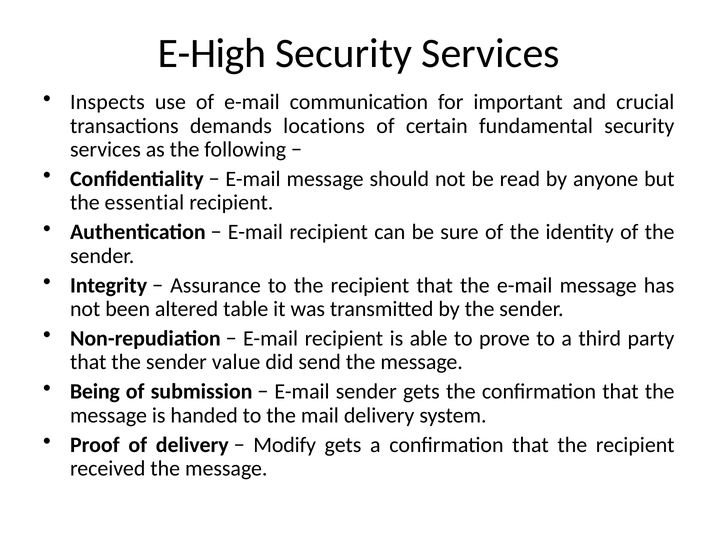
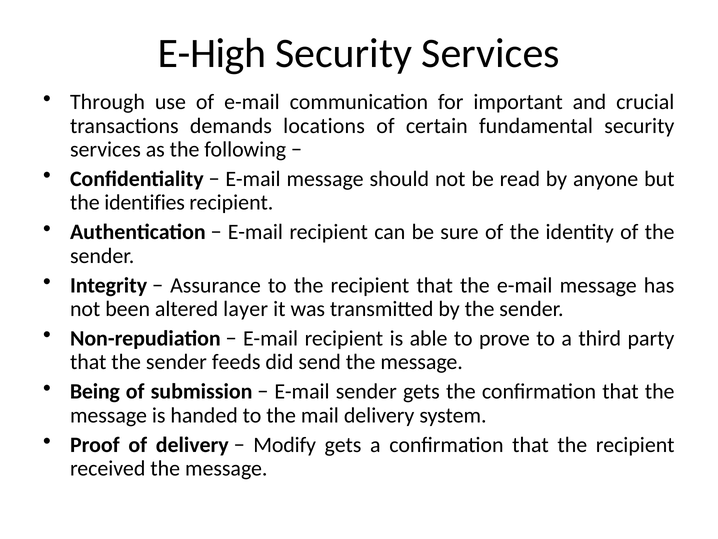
Inspects: Inspects -> Through
essential: essential -> identifies
table: table -> layer
value: value -> feeds
